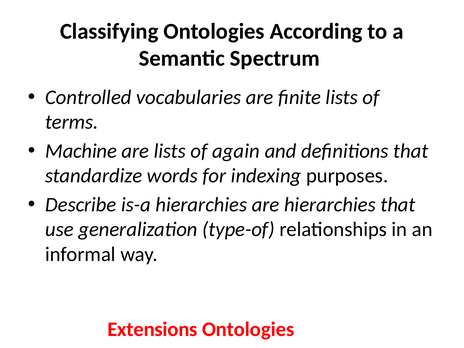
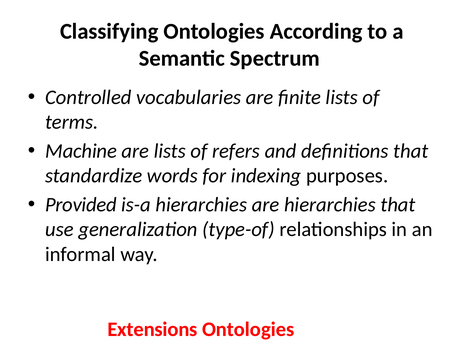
again: again -> refers
Describe: Describe -> Provided
